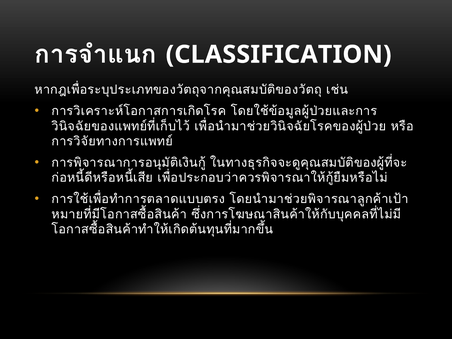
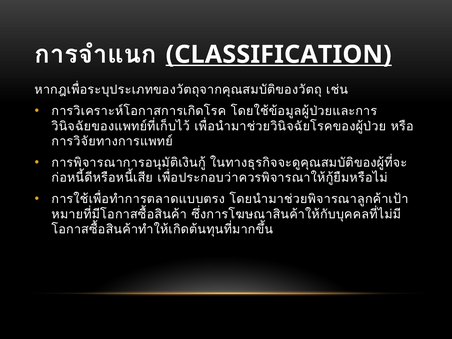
CLASSIFICATION underline: none -> present
